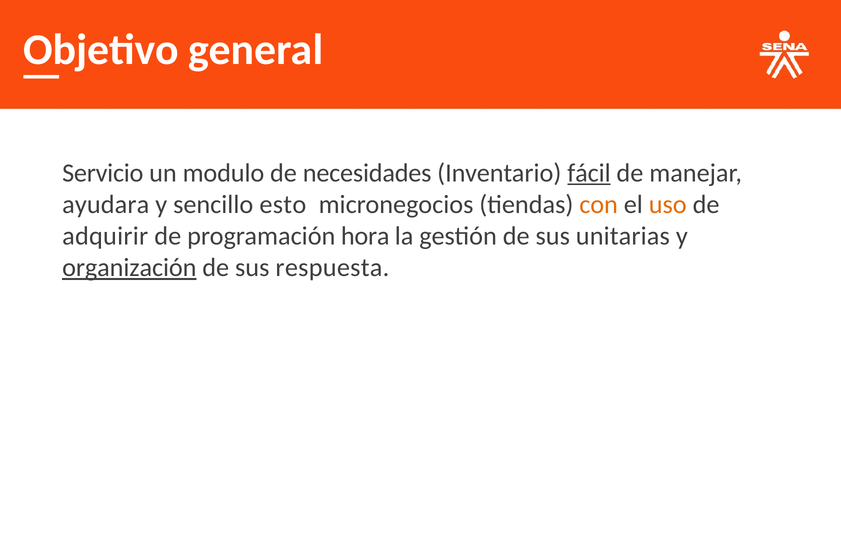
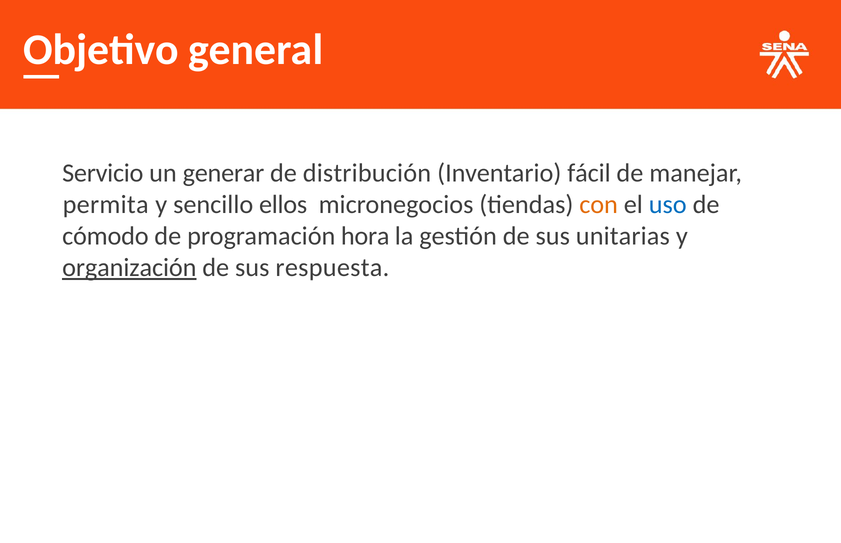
modulo: modulo -> generar
necesidades: necesidades -> distribución
fácil underline: present -> none
ayudara: ayudara -> permita
esto: esto -> ellos
uso colour: orange -> blue
adquirir: adquirir -> cómodo
